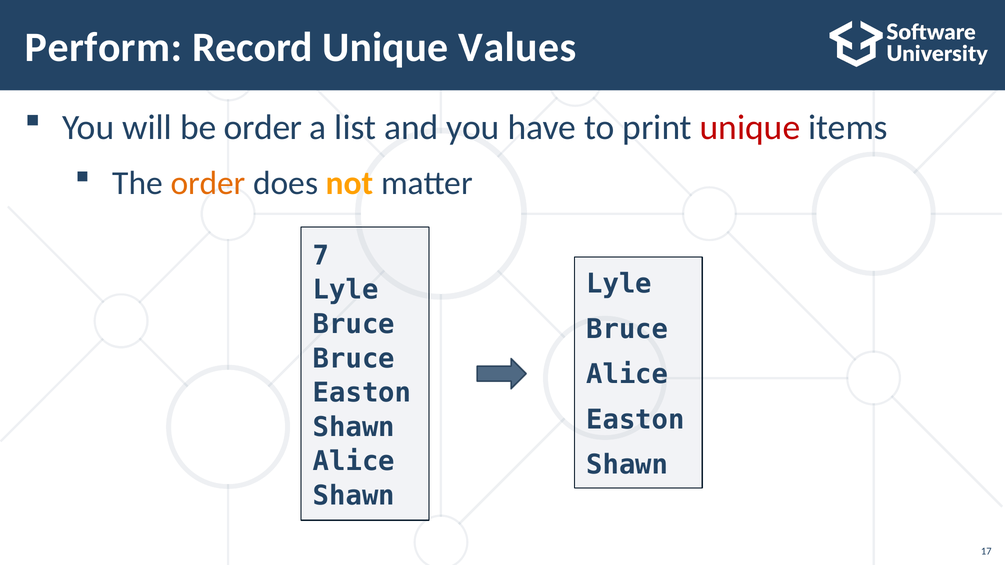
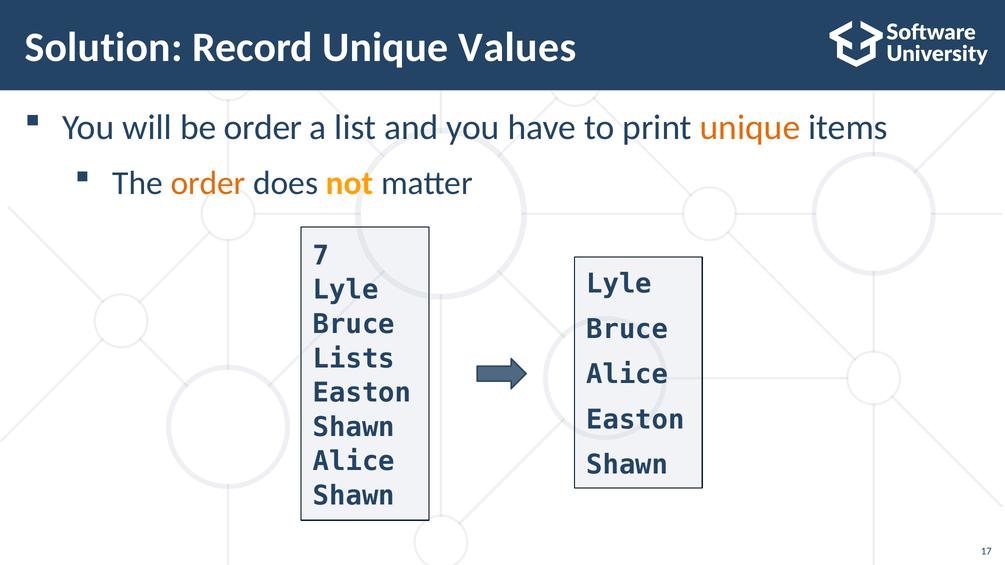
Perform: Perform -> Solution
unique at (750, 128) colour: red -> orange
Bruce at (354, 359): Bruce -> Lists
